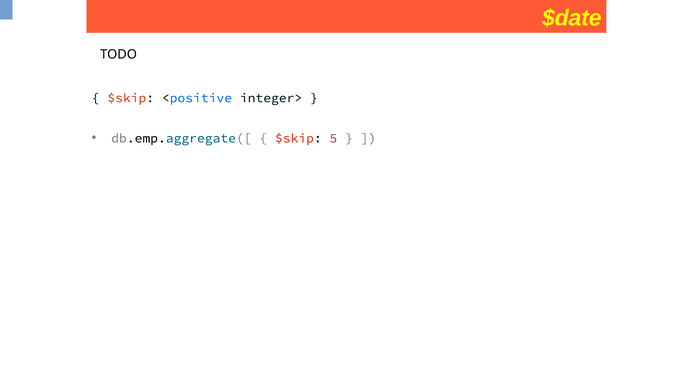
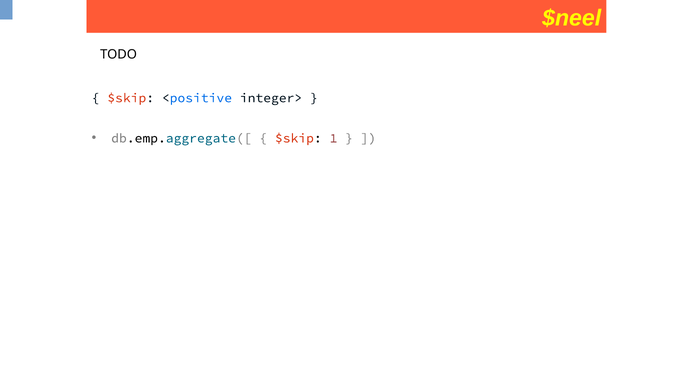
$date: $date -> $neel
5: 5 -> 1
